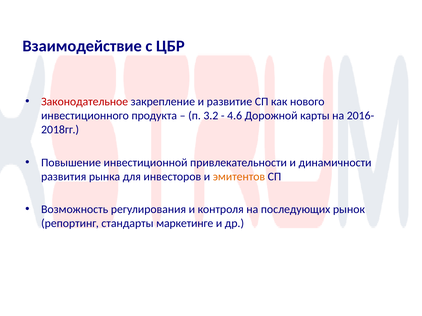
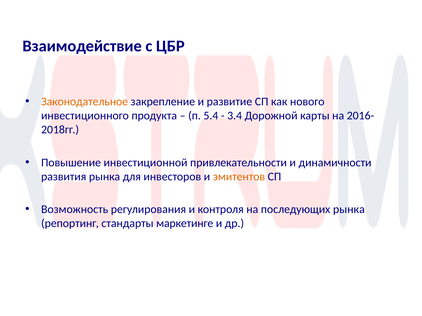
Законодательное colour: red -> orange
3.2: 3.2 -> 5.4
4.6: 4.6 -> 3.4
последующих рынок: рынок -> рынка
